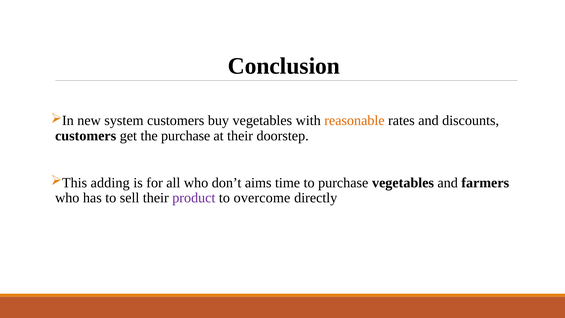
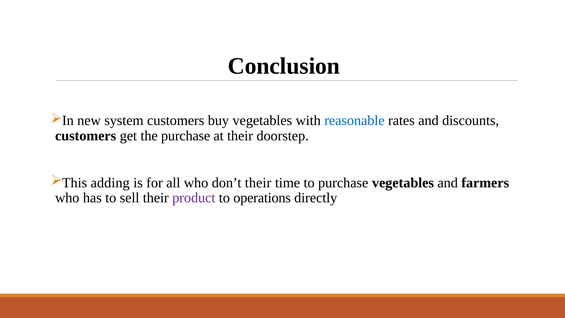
reasonable colour: orange -> blue
don’t aims: aims -> their
overcome: overcome -> operations
